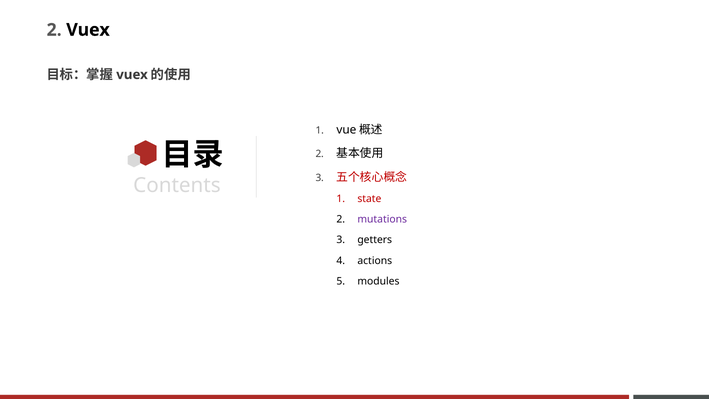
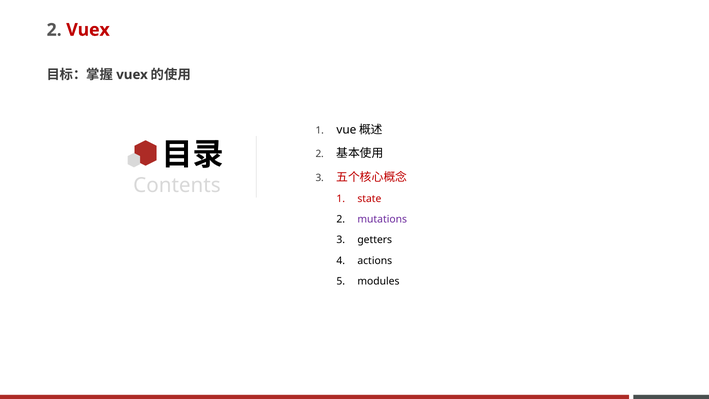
Vuex at (88, 30) colour: black -> red
